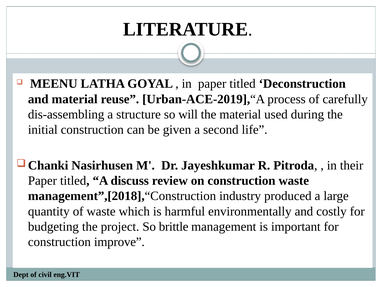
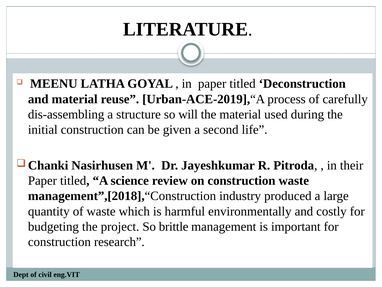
discuss: discuss -> science
improve: improve -> research
